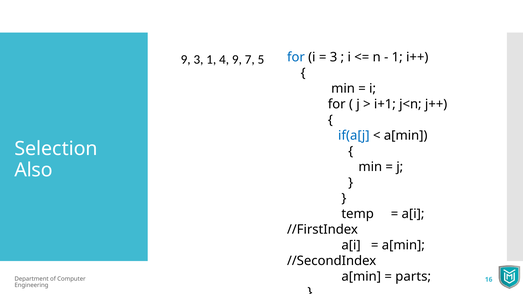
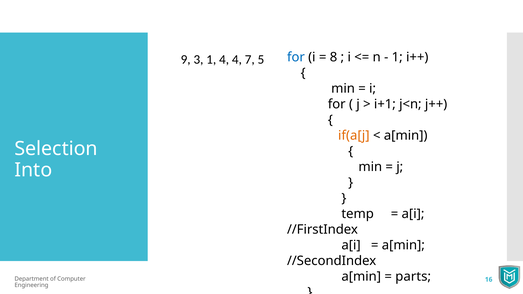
4 9: 9 -> 4
3 at (334, 57): 3 -> 8
if(a[j colour: blue -> orange
Also: Also -> Into
